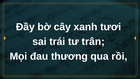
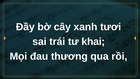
trân: trân -> khai
